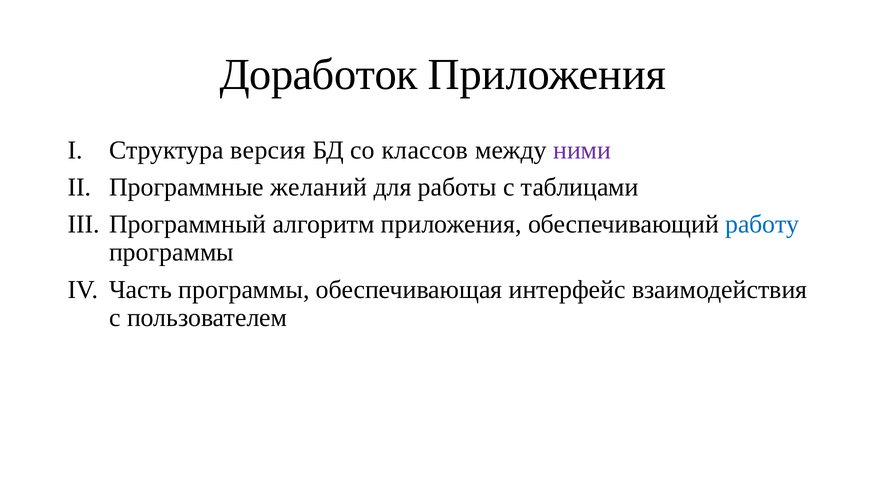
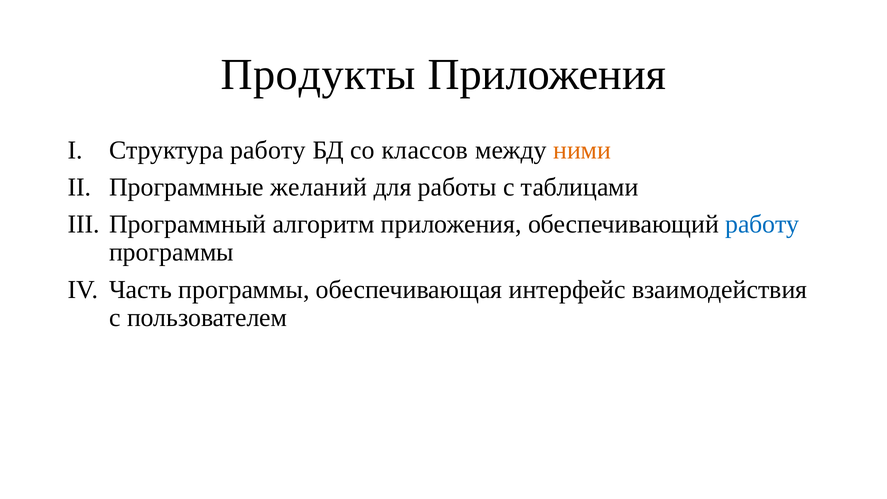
Доработок: Доработок -> Продукты
Структура версия: версия -> работу
ними colour: purple -> orange
